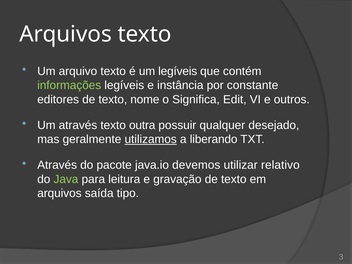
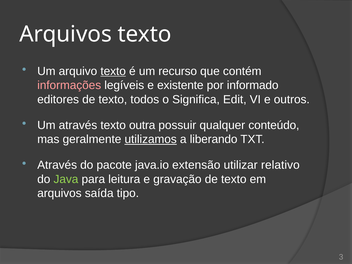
texto at (113, 71) underline: none -> present
um legíveis: legíveis -> recurso
informações colour: light green -> pink
instância: instância -> existente
constante: constante -> informado
nome: nome -> todos
desejado: desejado -> conteúdo
devemos: devemos -> extensão
